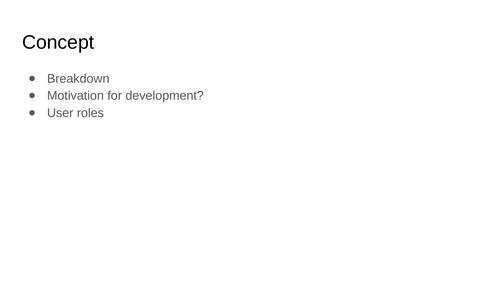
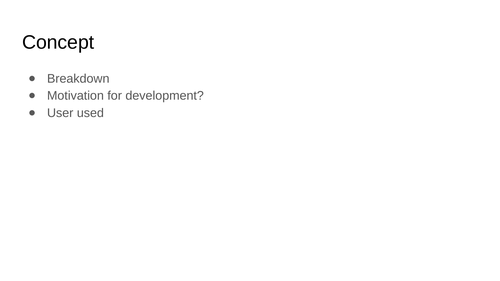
roles: roles -> used
